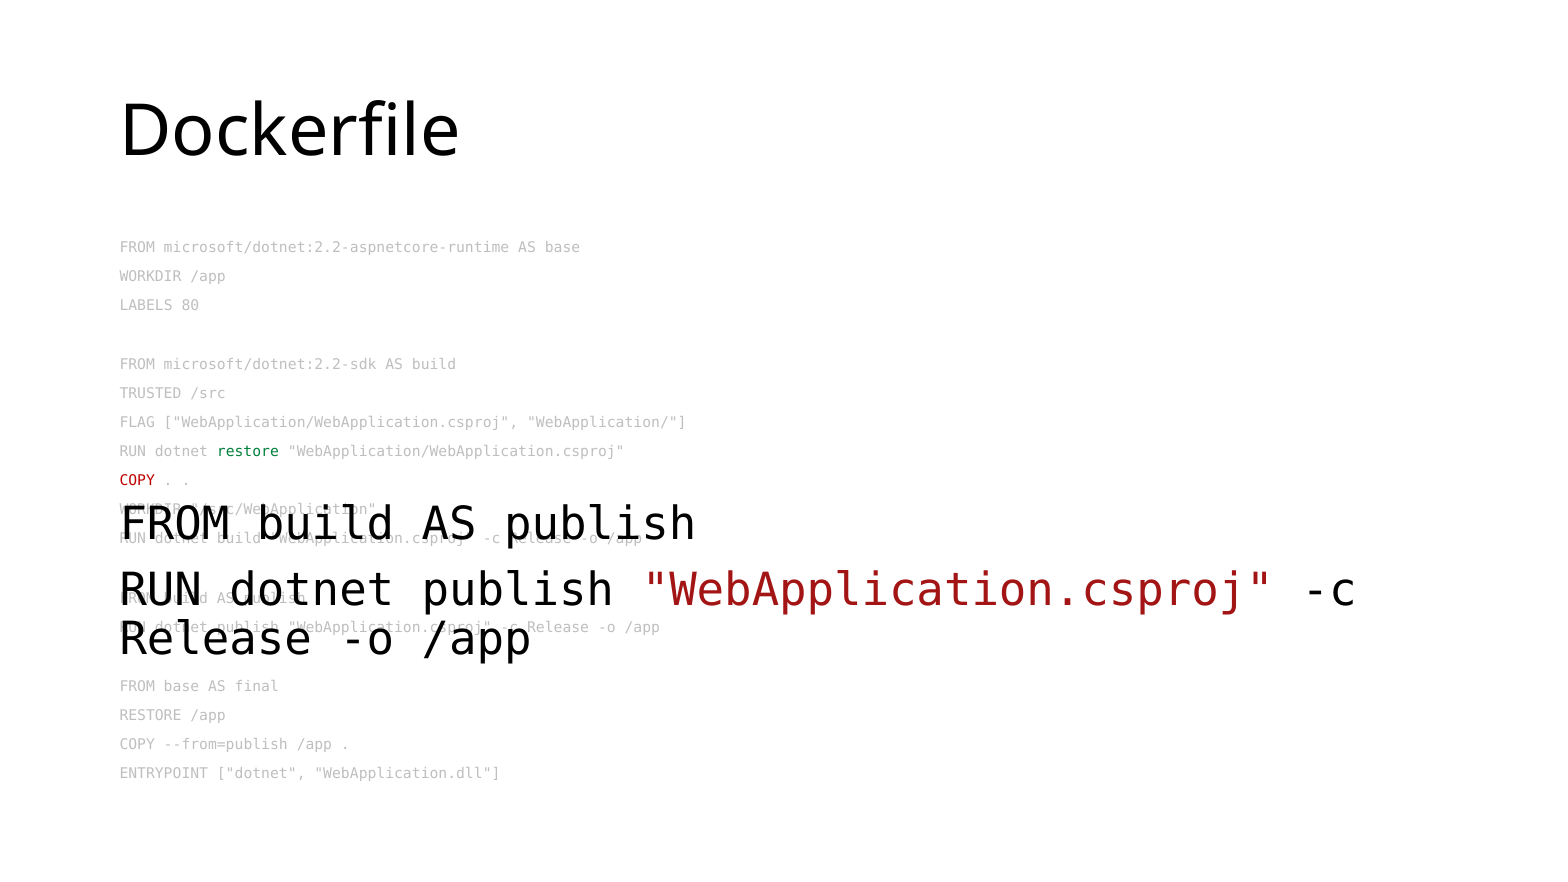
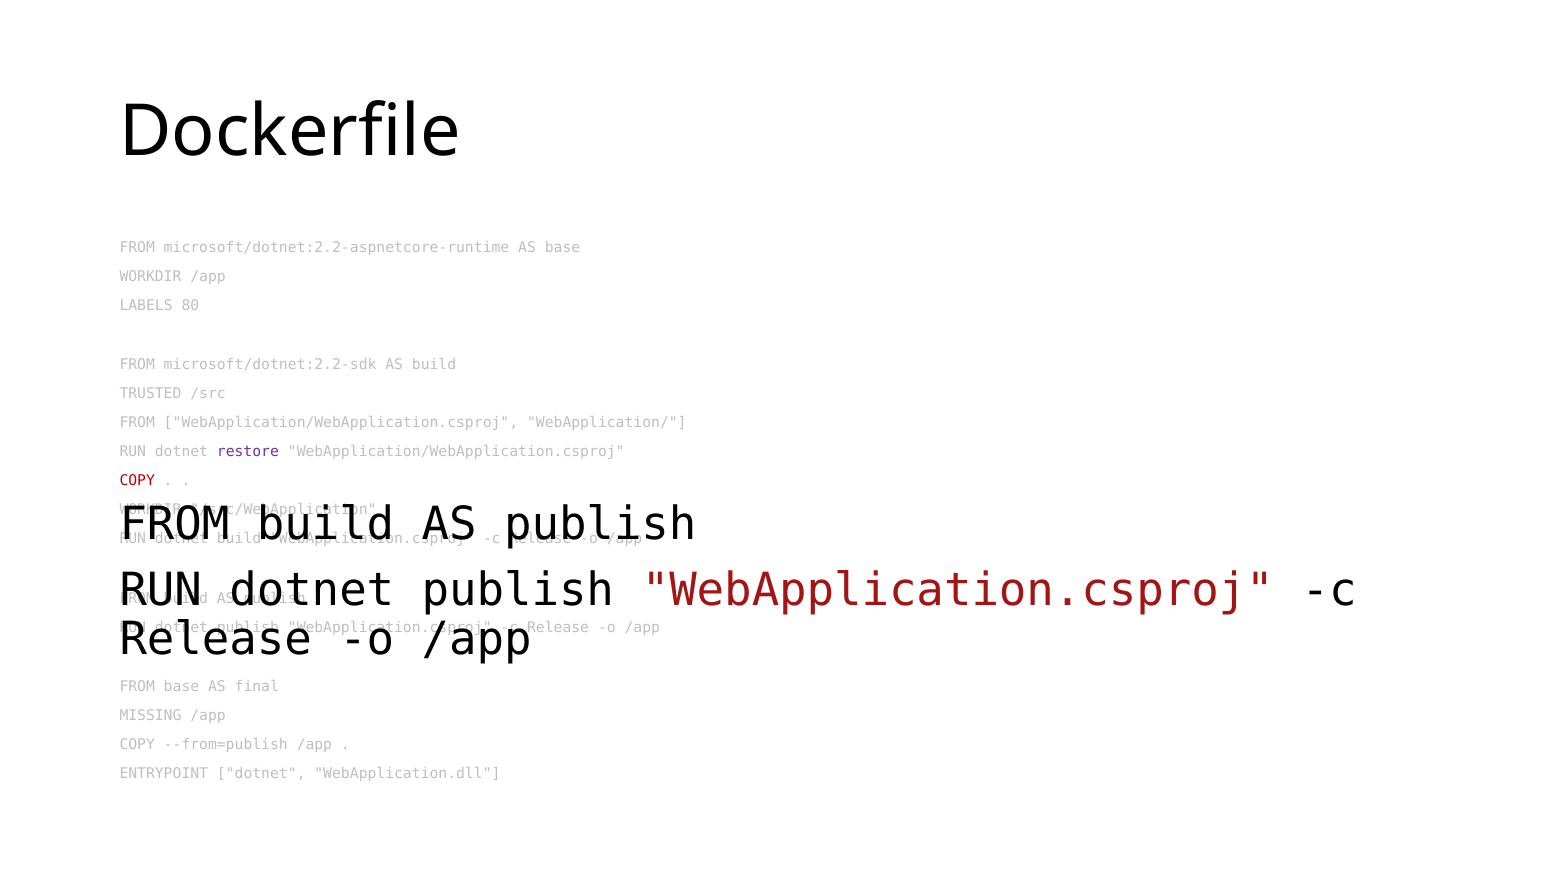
FLAG at (137, 423): FLAG -> FROM
restore at (248, 452) colour: green -> purple
RESTORE at (150, 716): RESTORE -> MISSING
